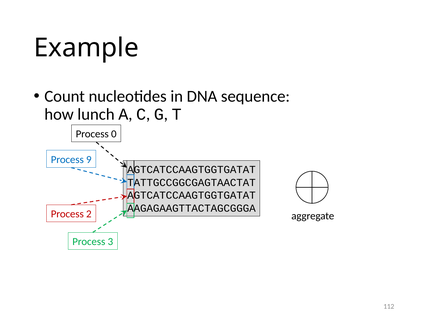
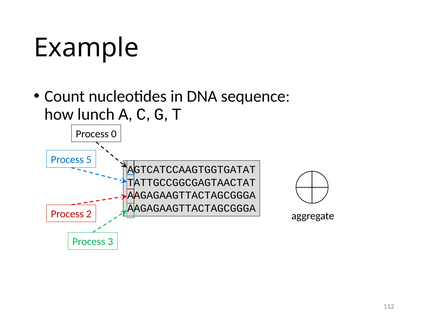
9: 9 -> 5
AGTCATCCAAGTGGTGATAT at (191, 195): AGTCATCCAAGTGGTGATAT -> AAGAGAAGTTACTAGCGGGA
